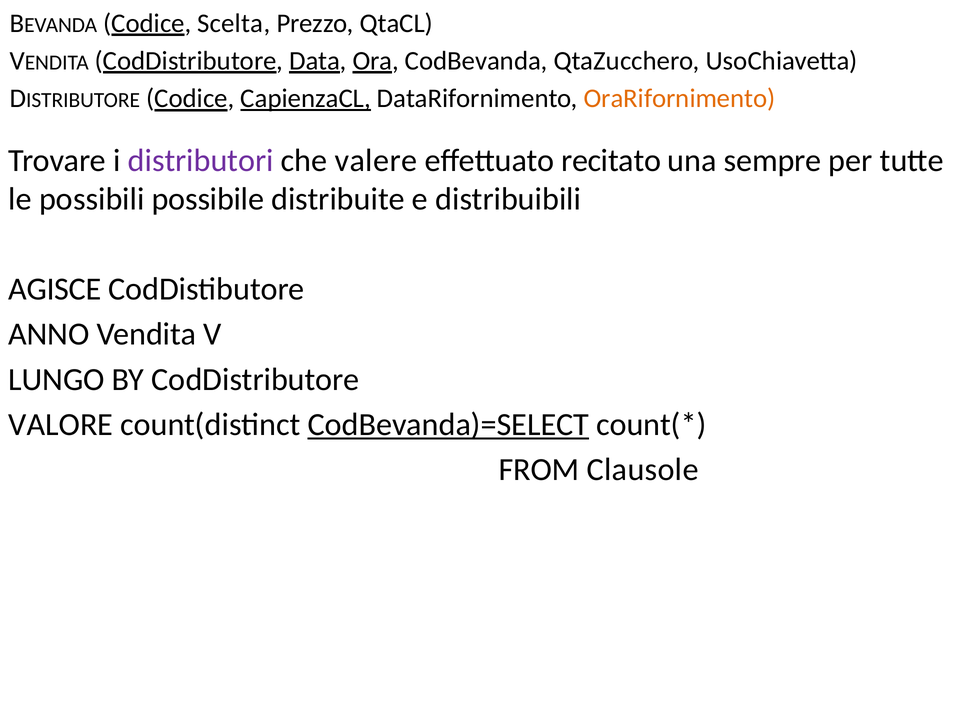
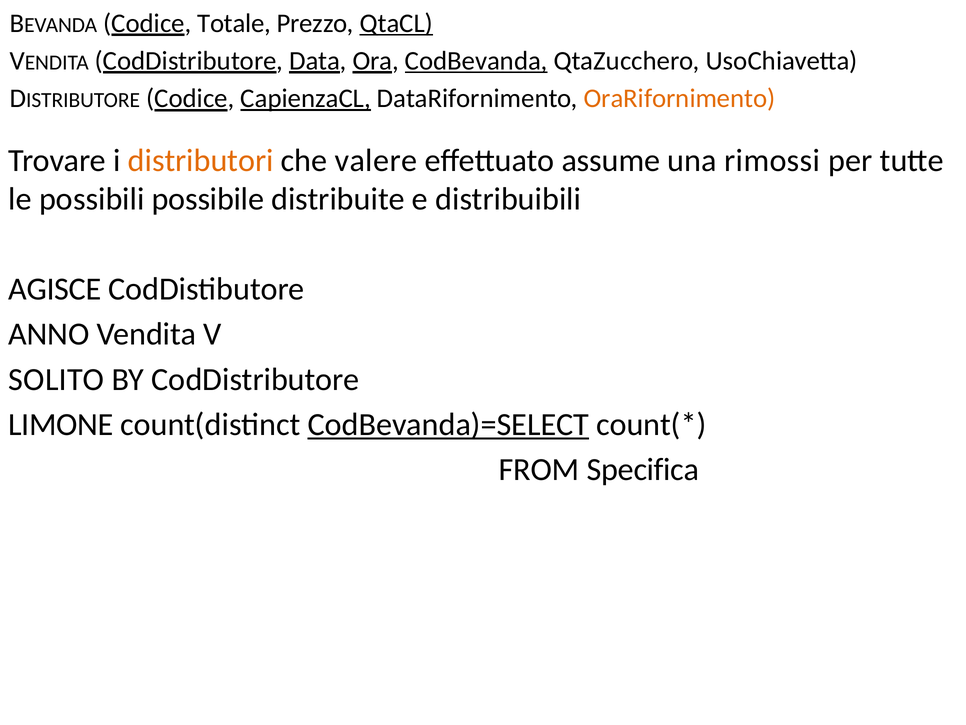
Scelta: Scelta -> Totale
QtaCL underline: none -> present
CodBevanda underline: none -> present
distributori colour: purple -> orange
recitato: recitato -> assume
sempre: sempre -> rimossi
LUNGO: LUNGO -> SOLITO
VALORE: VALORE -> LIMONE
Clausole: Clausole -> Specifica
